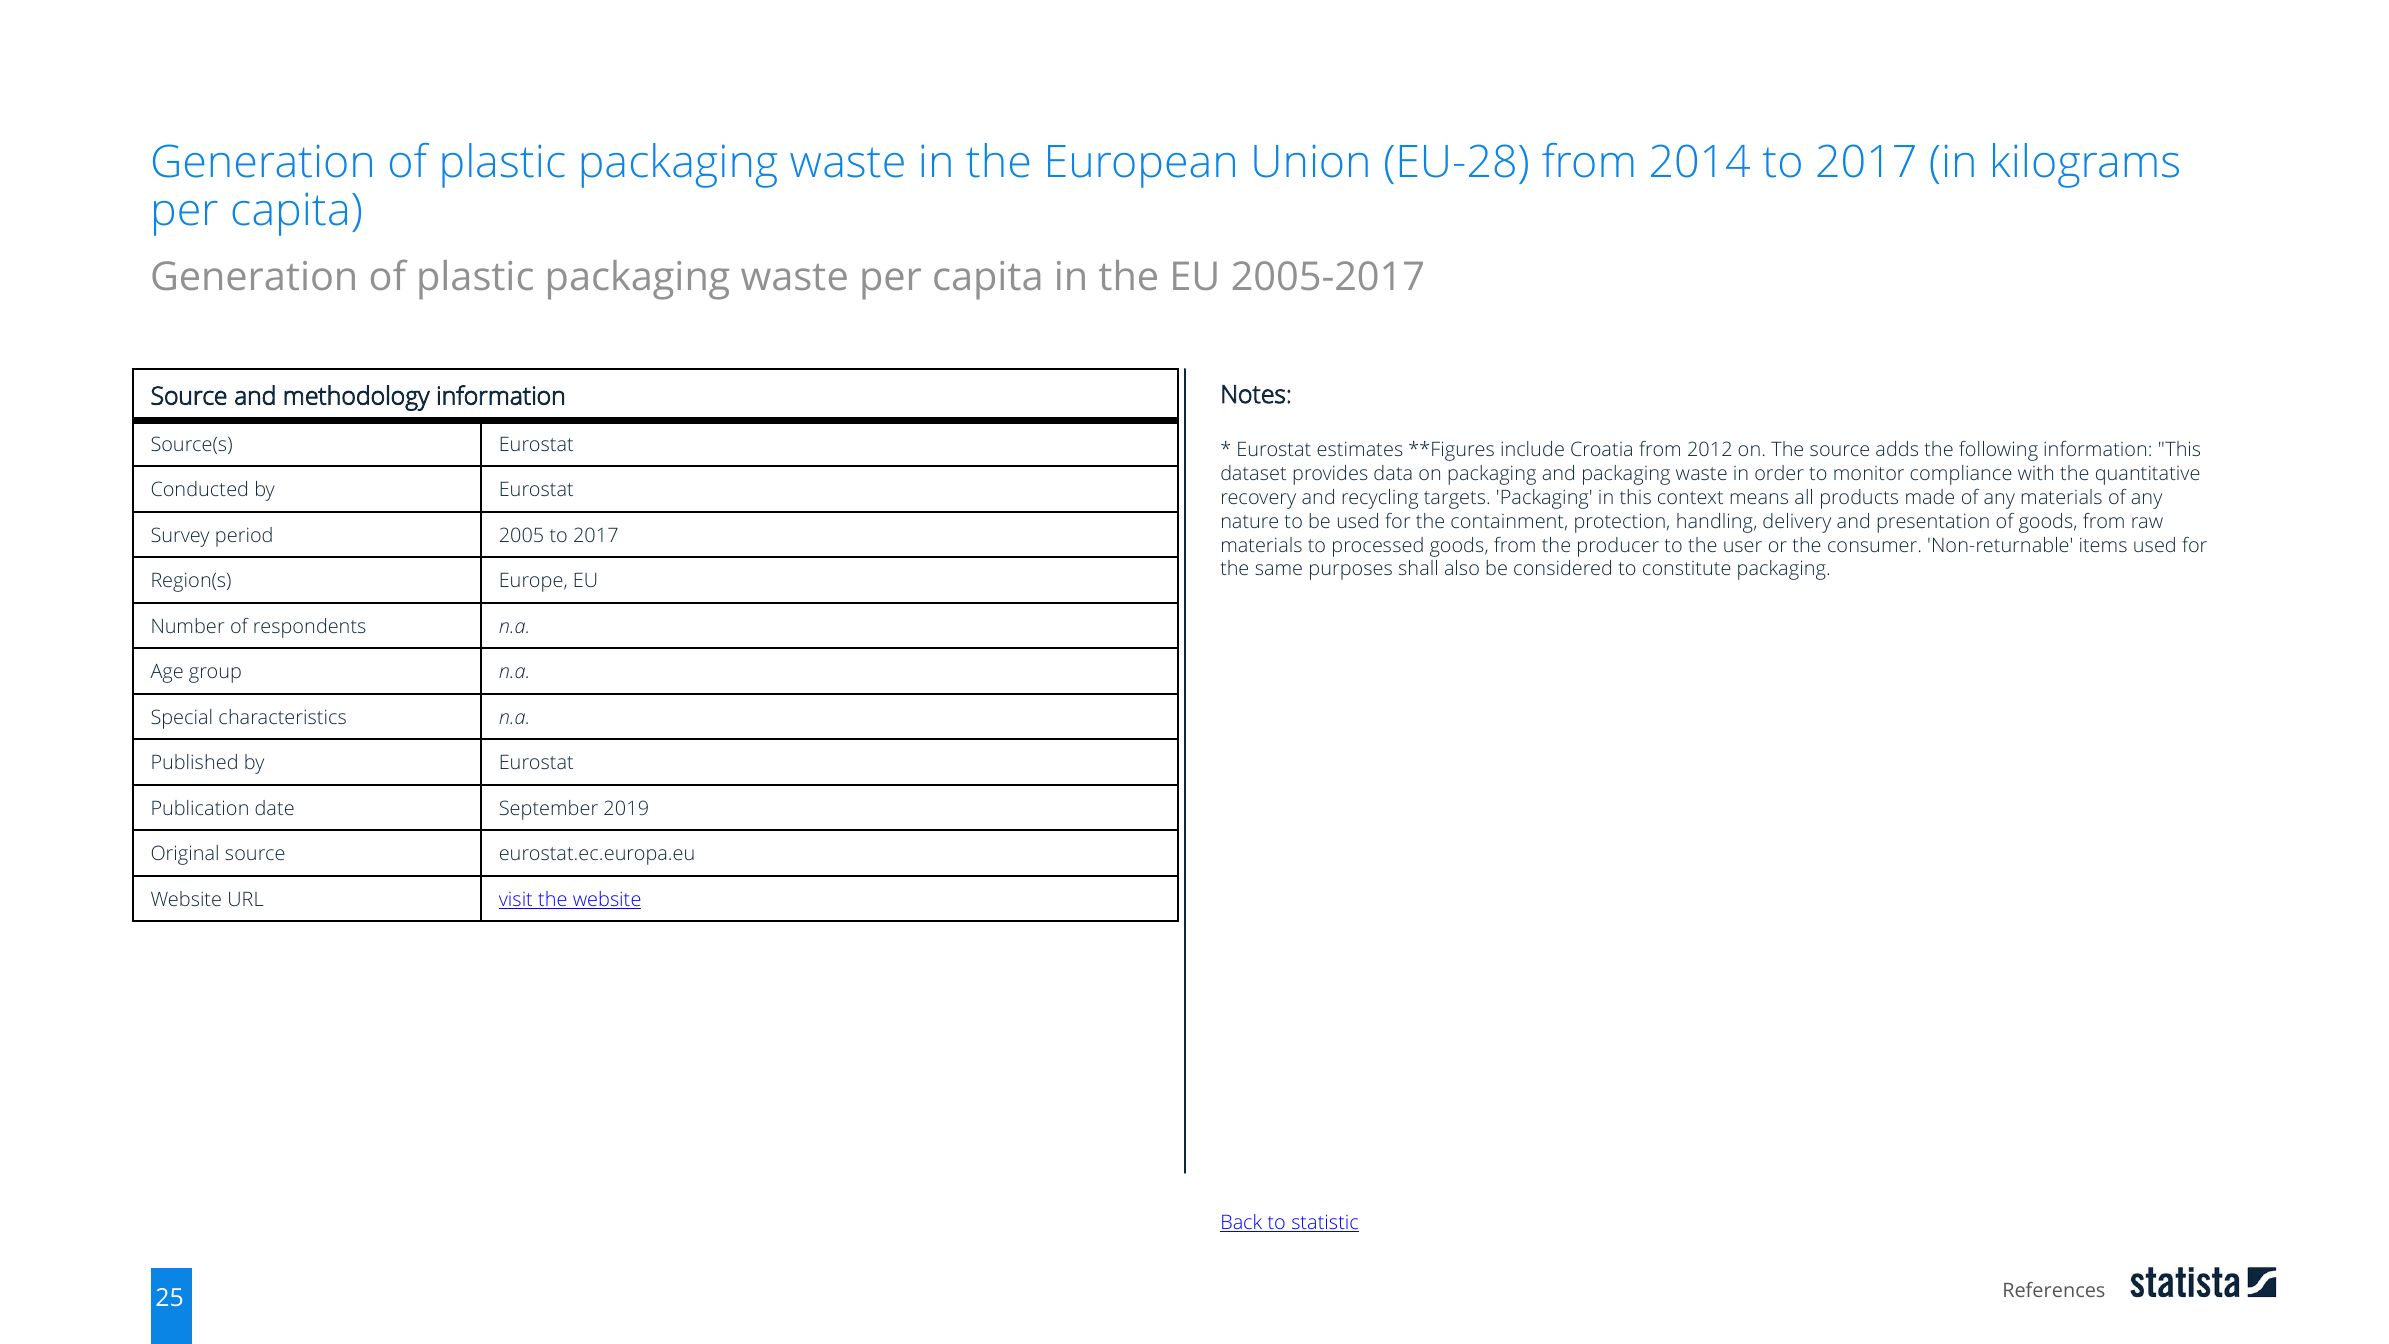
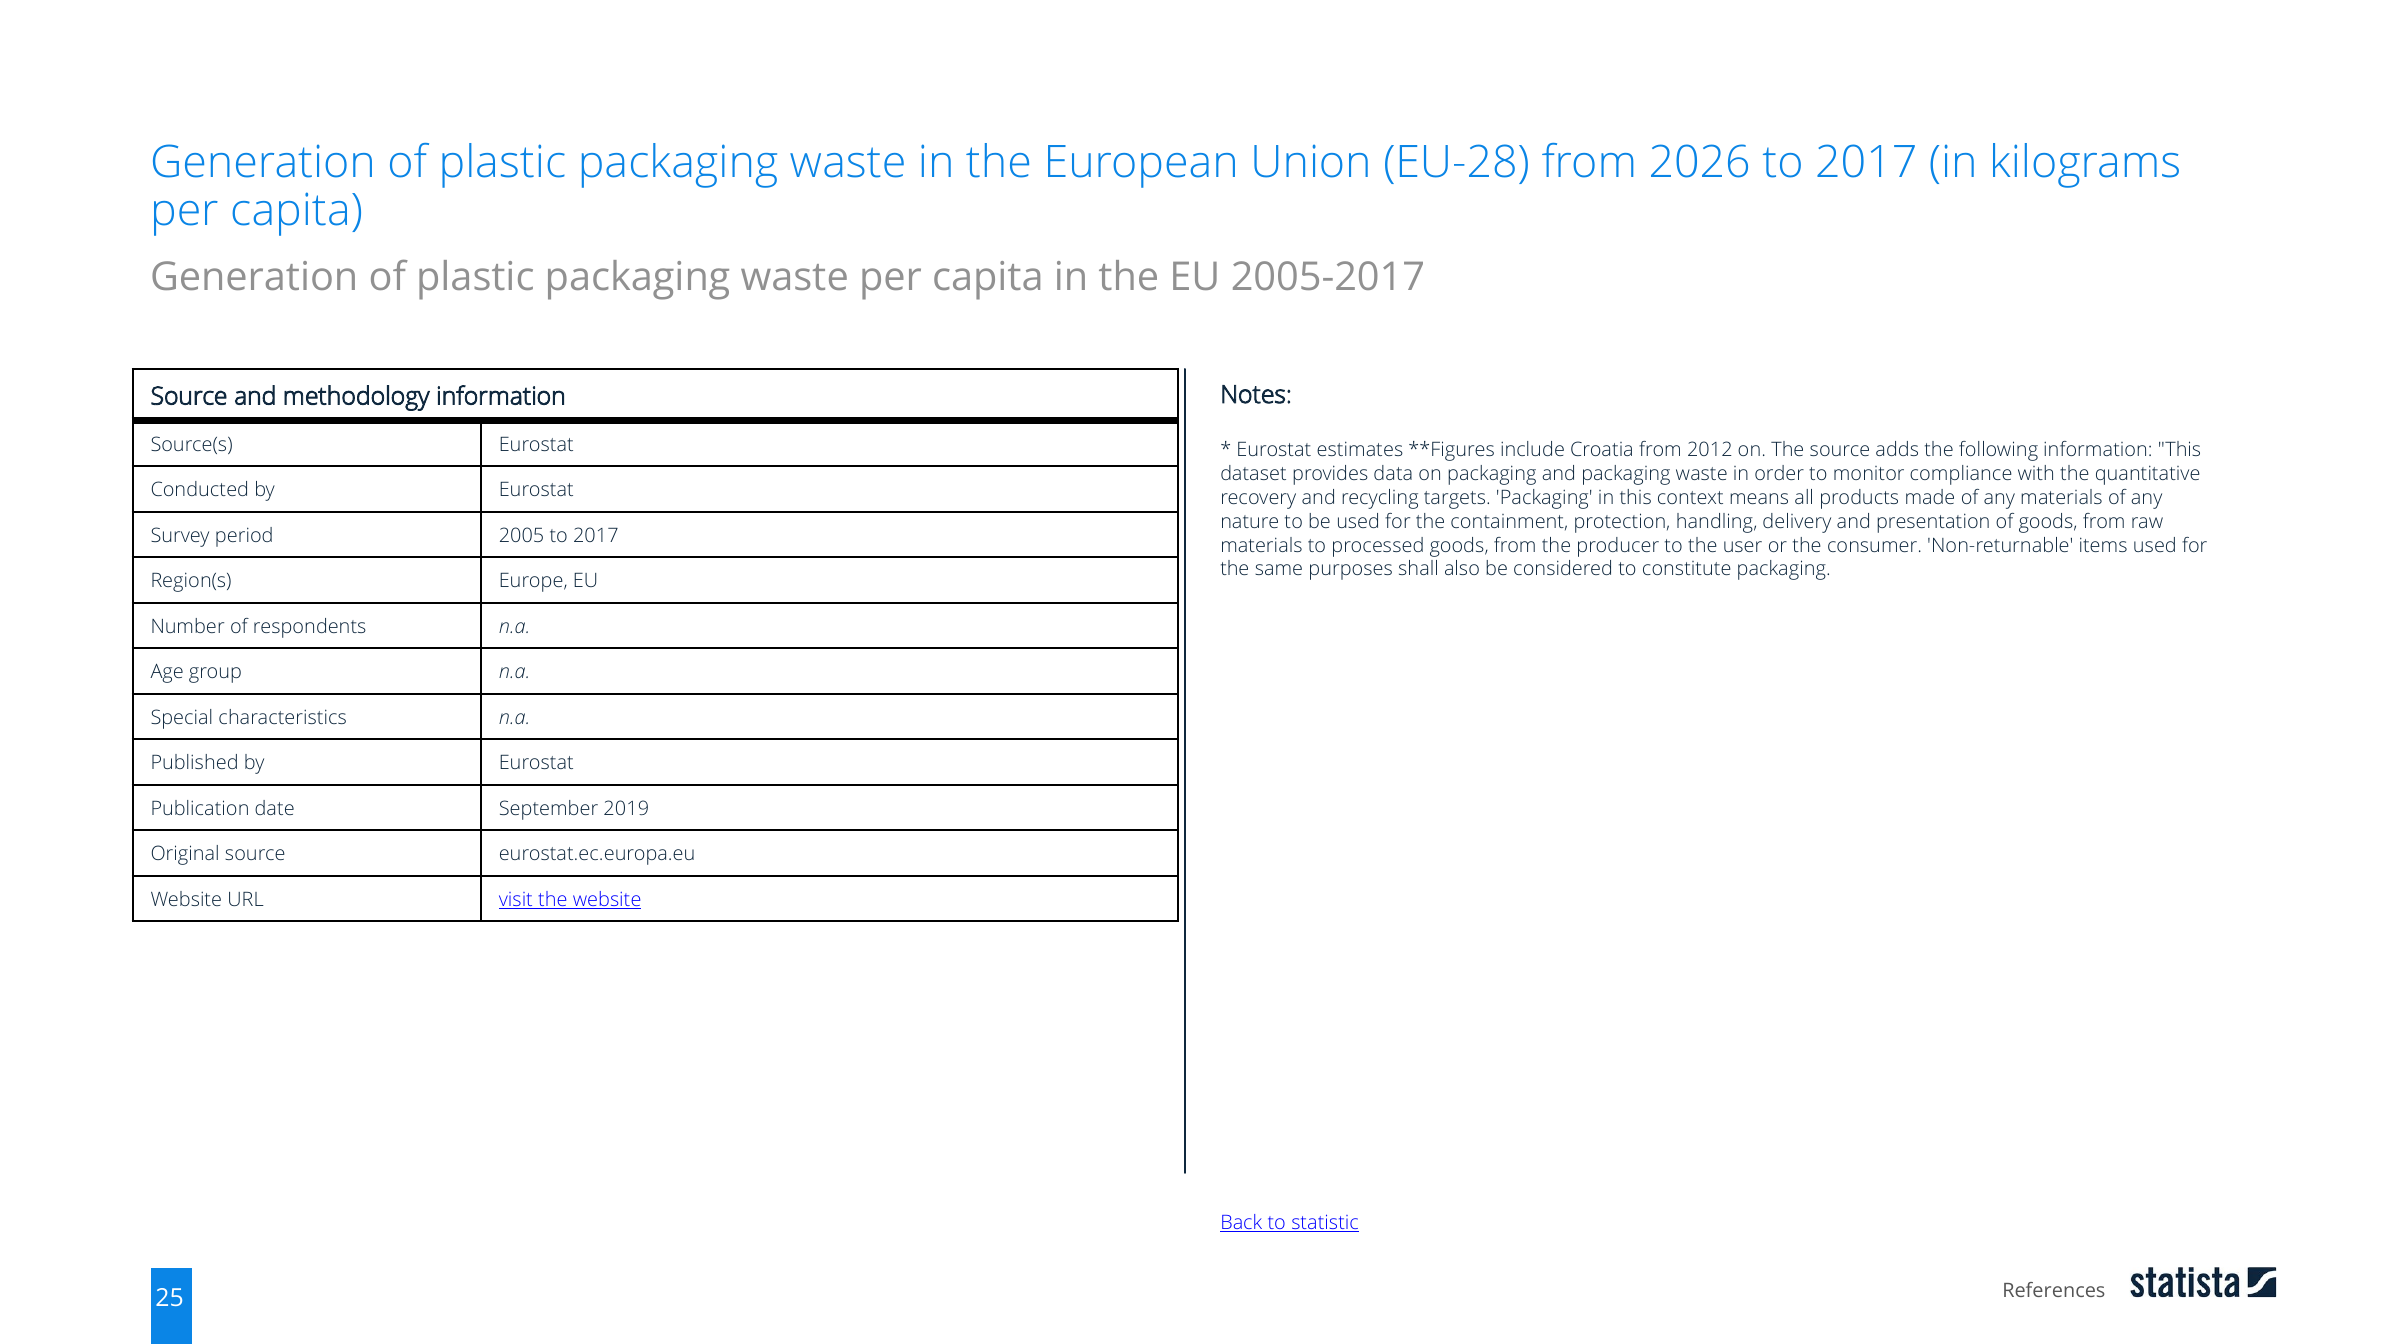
2014: 2014 -> 2026
